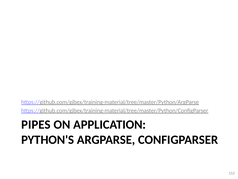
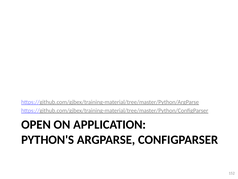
PIPES: PIPES -> OPEN
